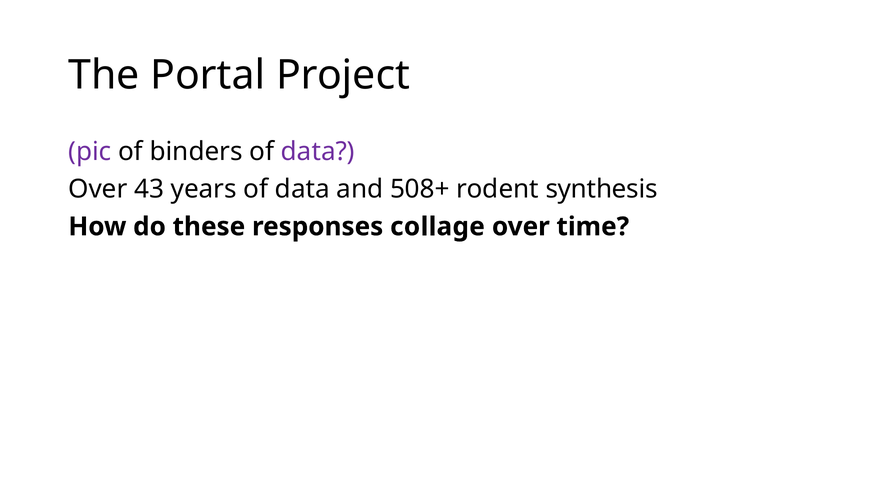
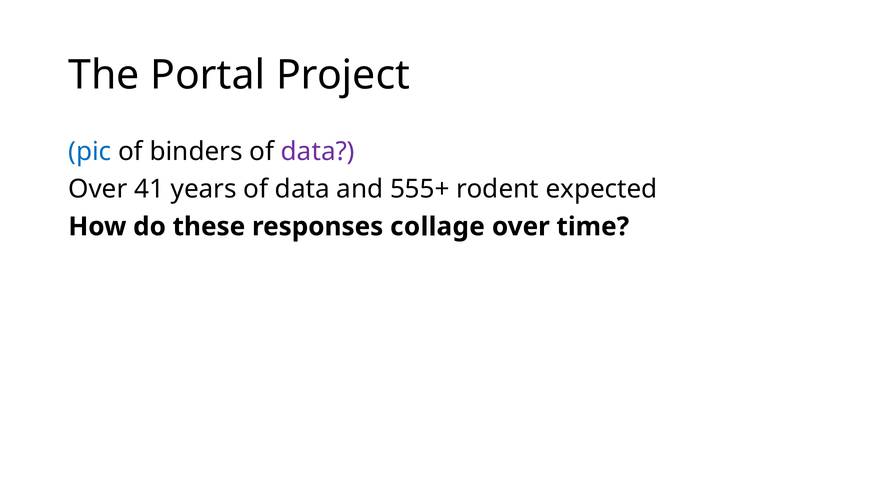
pic colour: purple -> blue
43: 43 -> 41
508+: 508+ -> 555+
synthesis: synthesis -> expected
